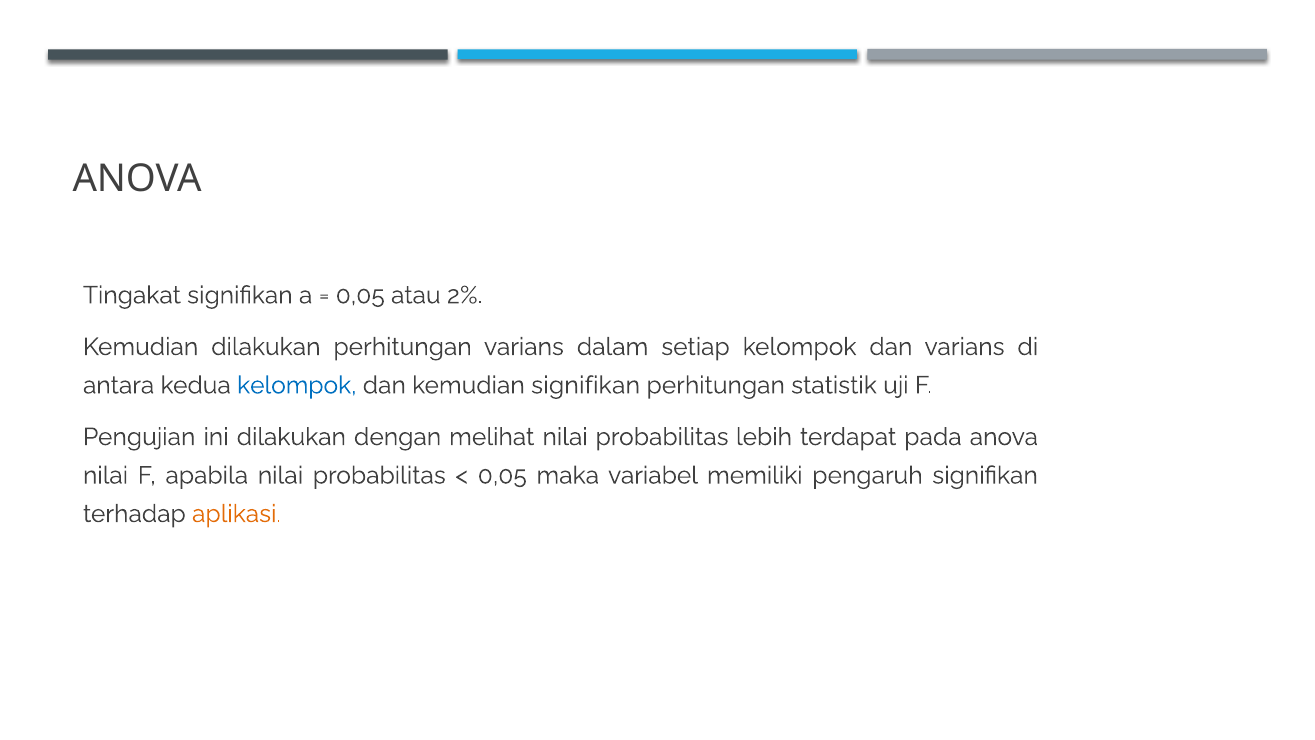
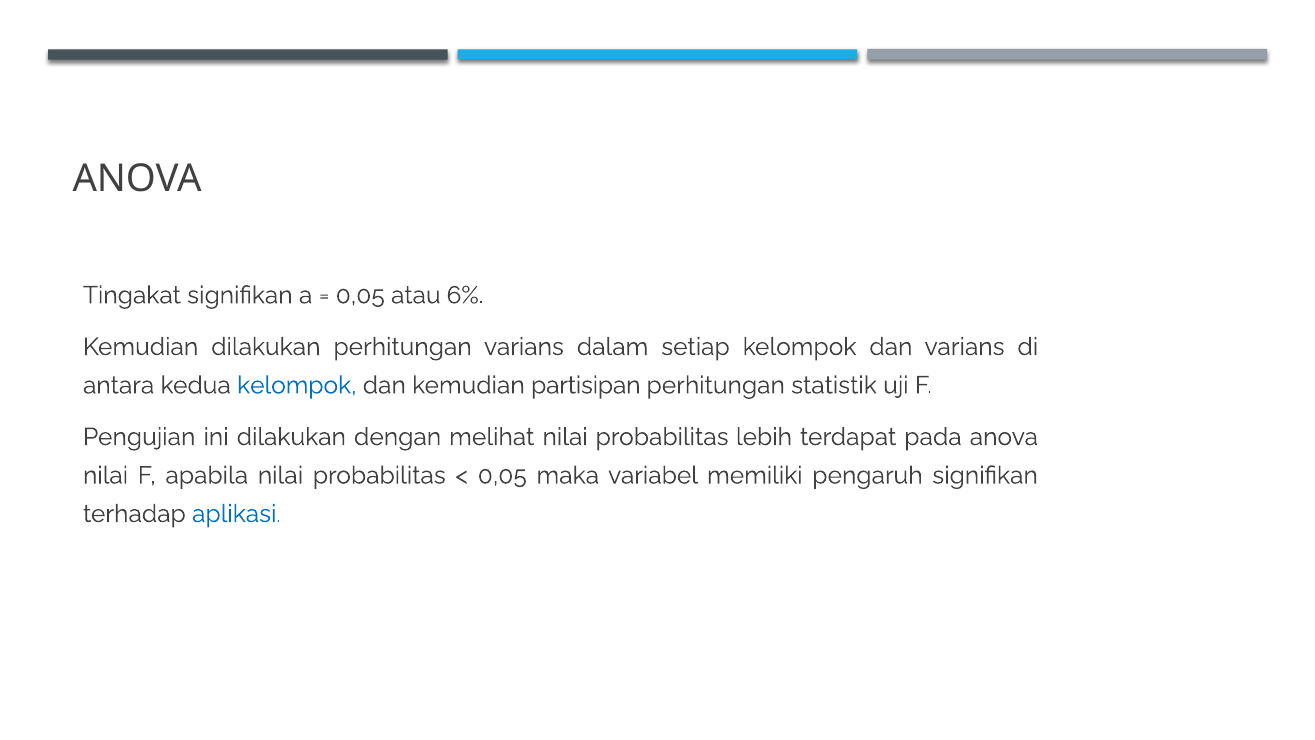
2%: 2% -> 6%
kemudian signifikan: signifikan -> partisipan
aplikasi colour: orange -> blue
